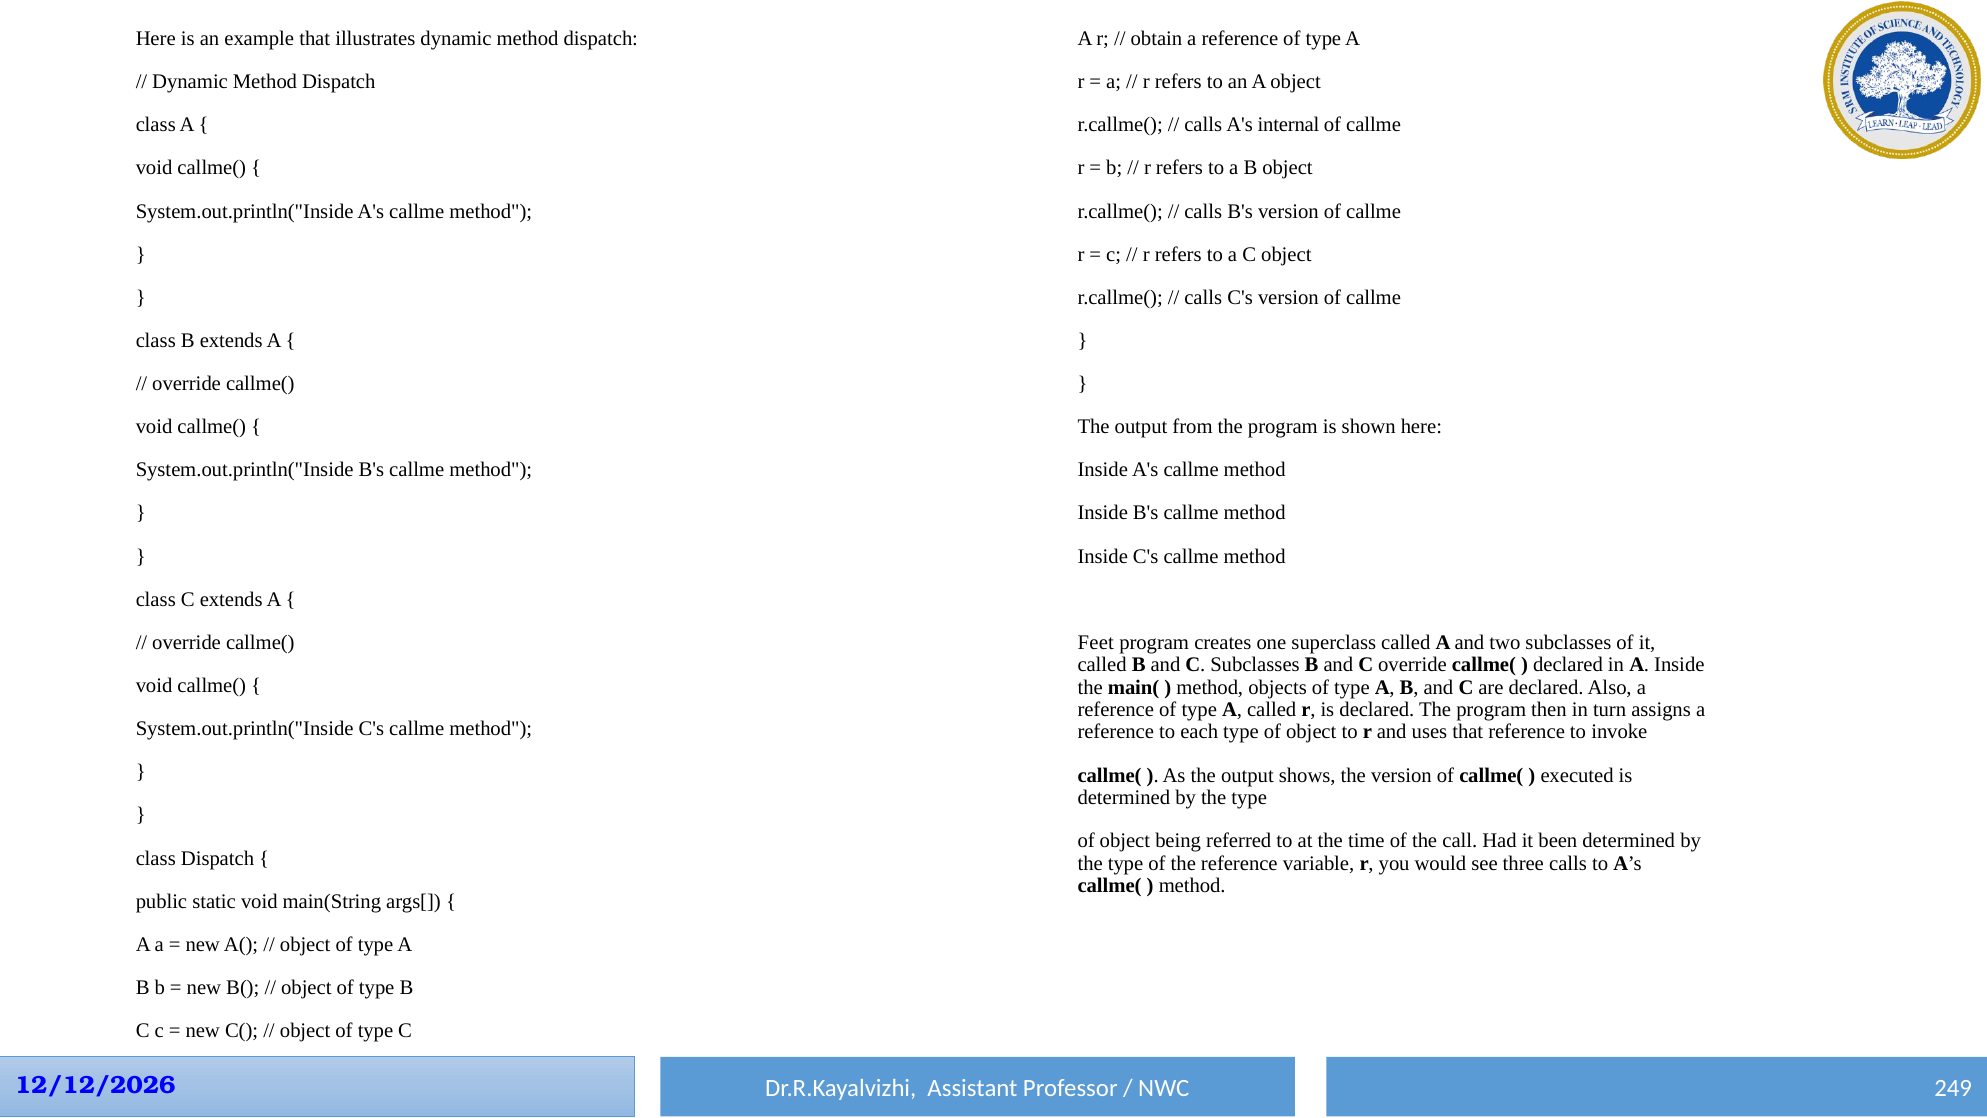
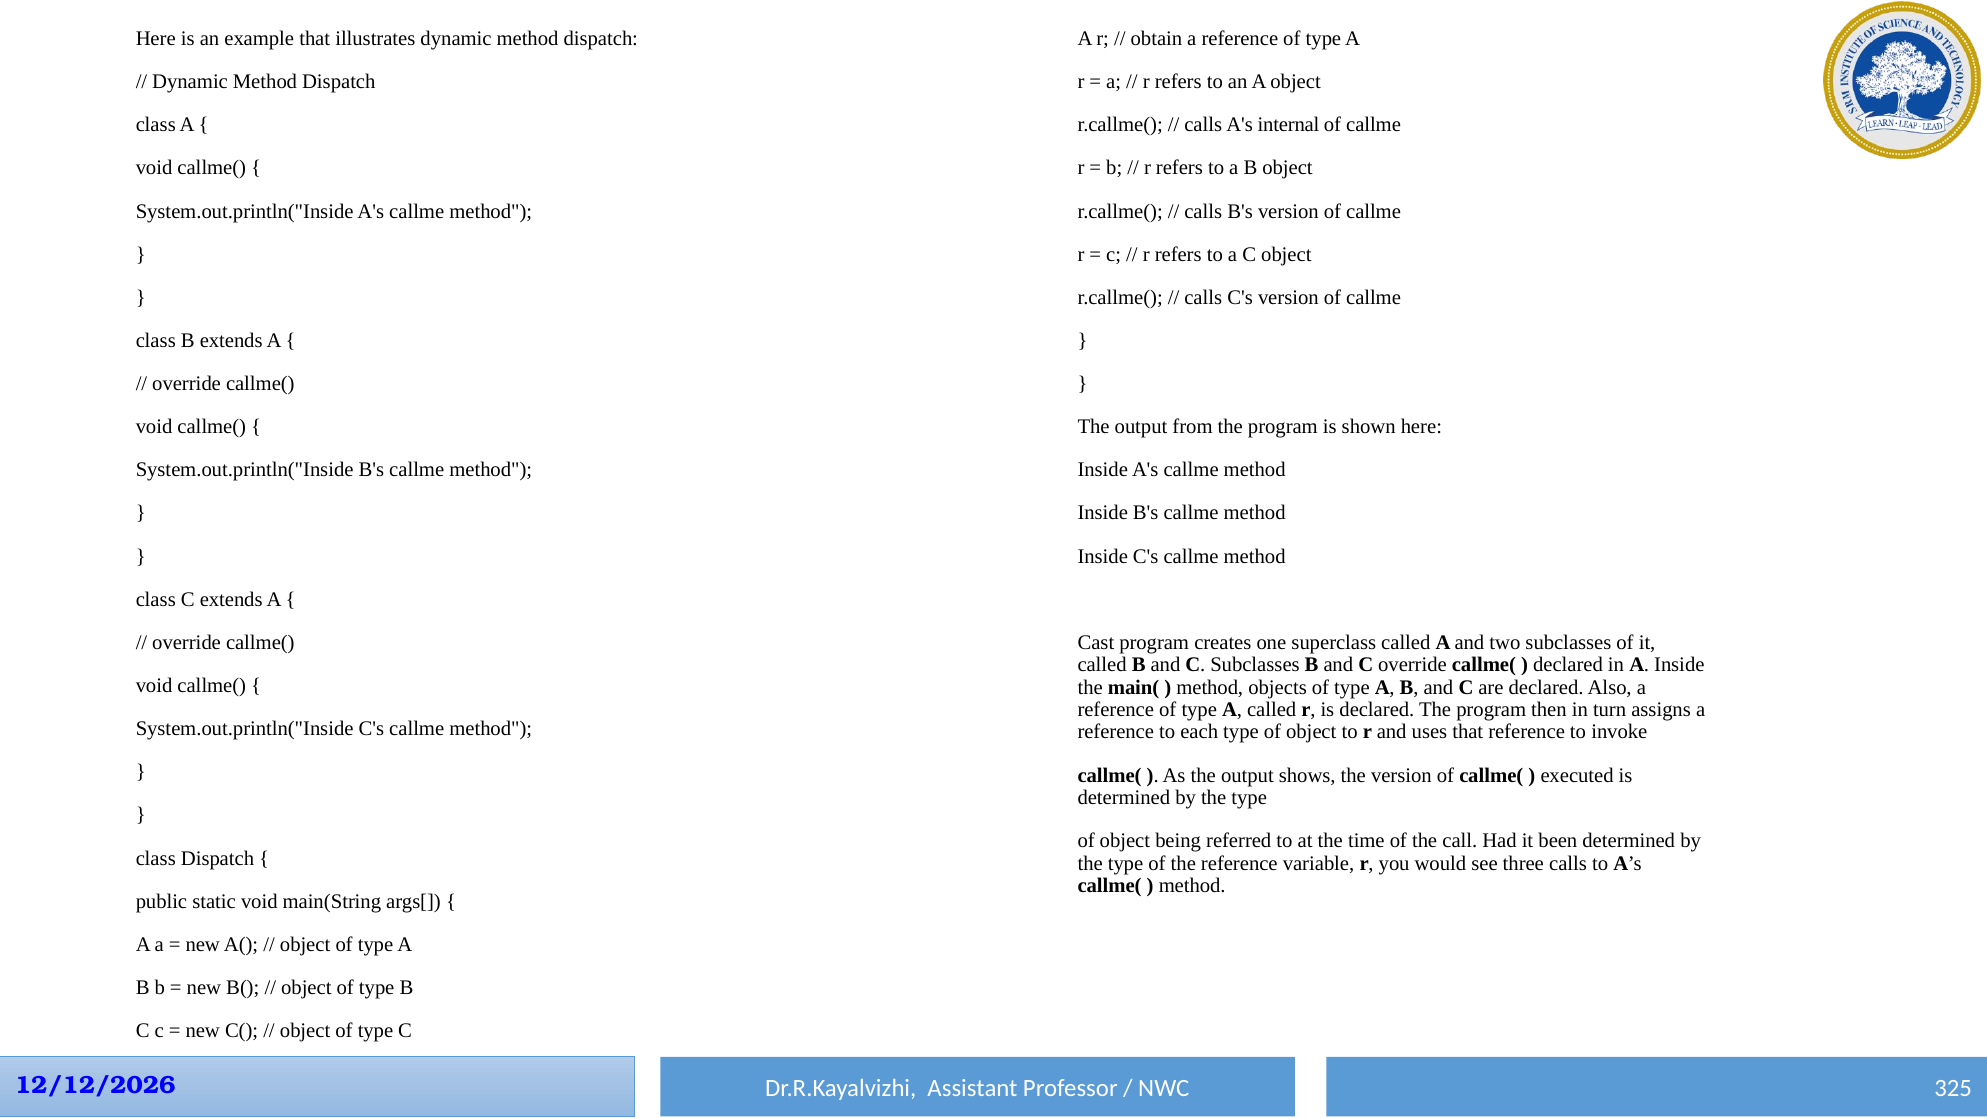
Feet: Feet -> Cast
249: 249 -> 325
